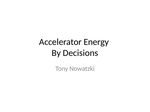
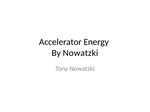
By Decisions: Decisions -> Nowatzki
